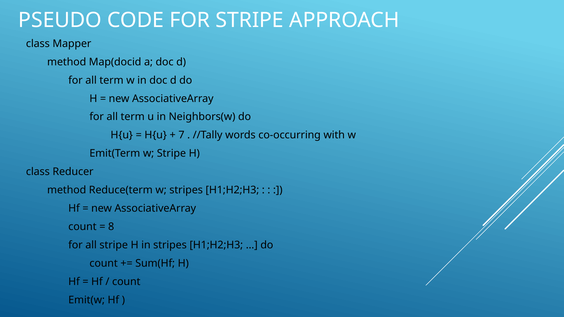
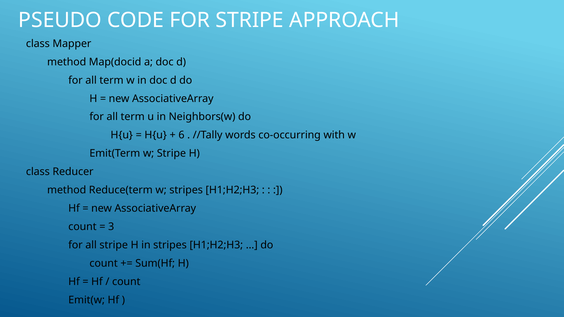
7: 7 -> 6
8: 8 -> 3
